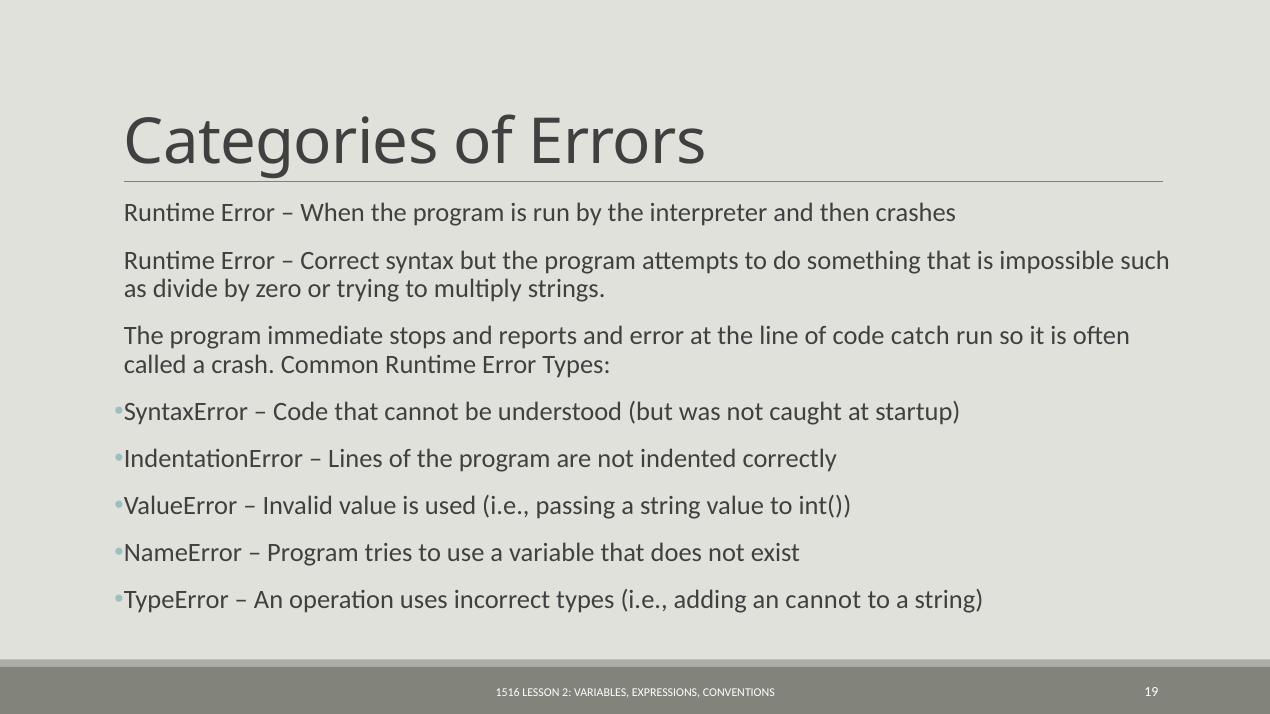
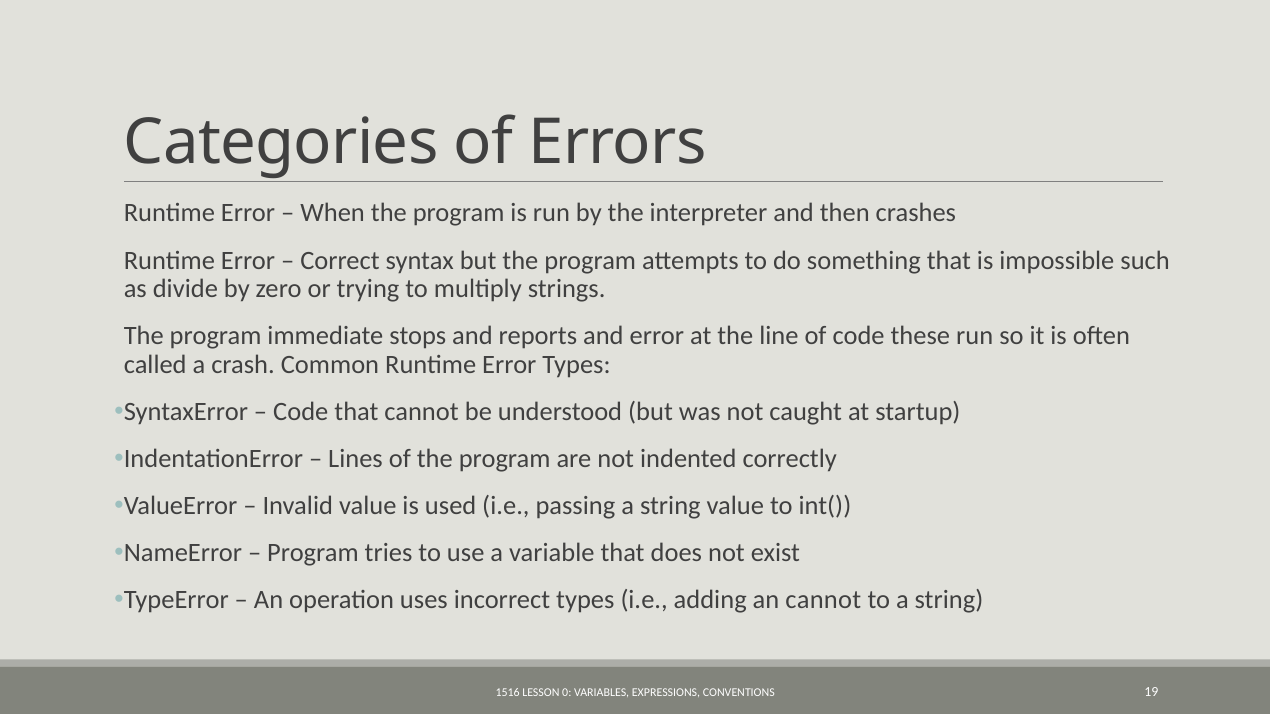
catch: catch -> these
2: 2 -> 0
